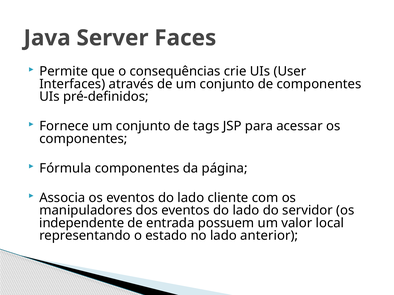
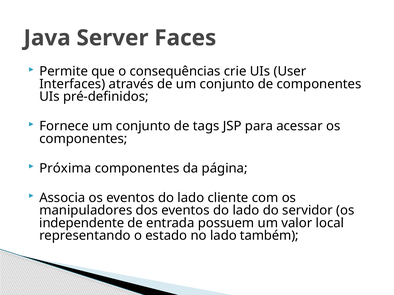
Fórmula: Fórmula -> Próxima
anterior: anterior -> também
